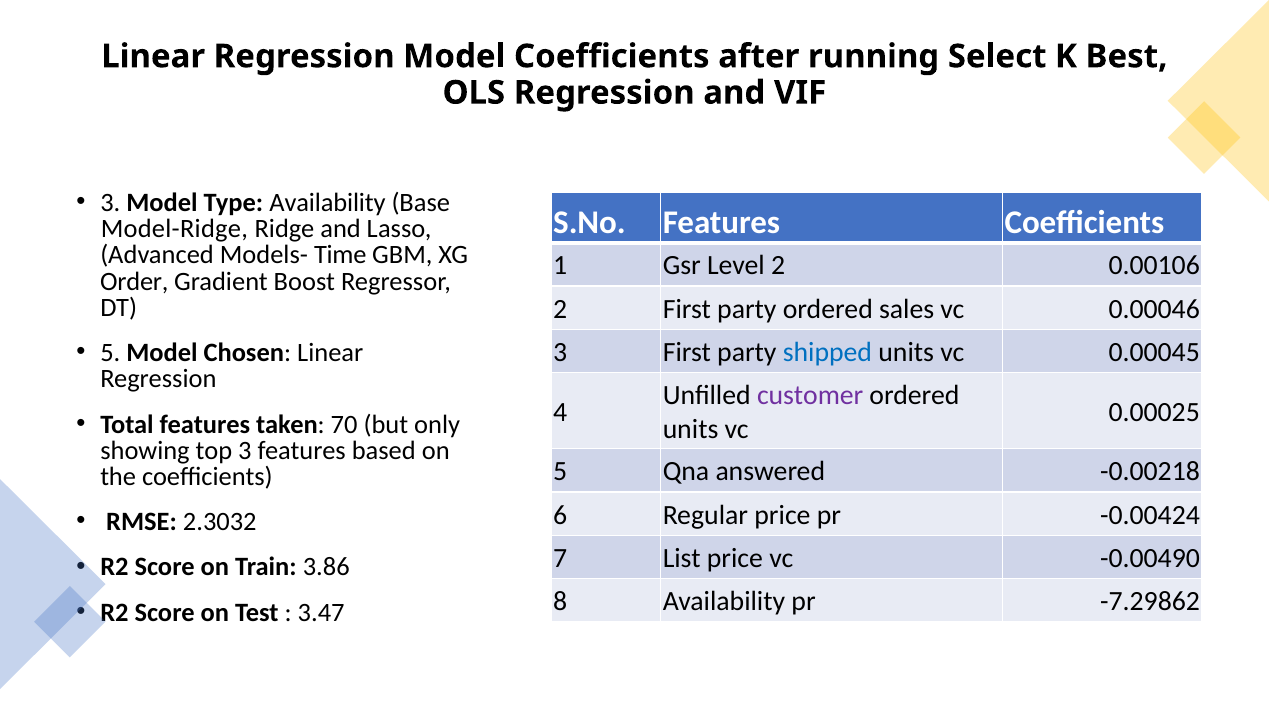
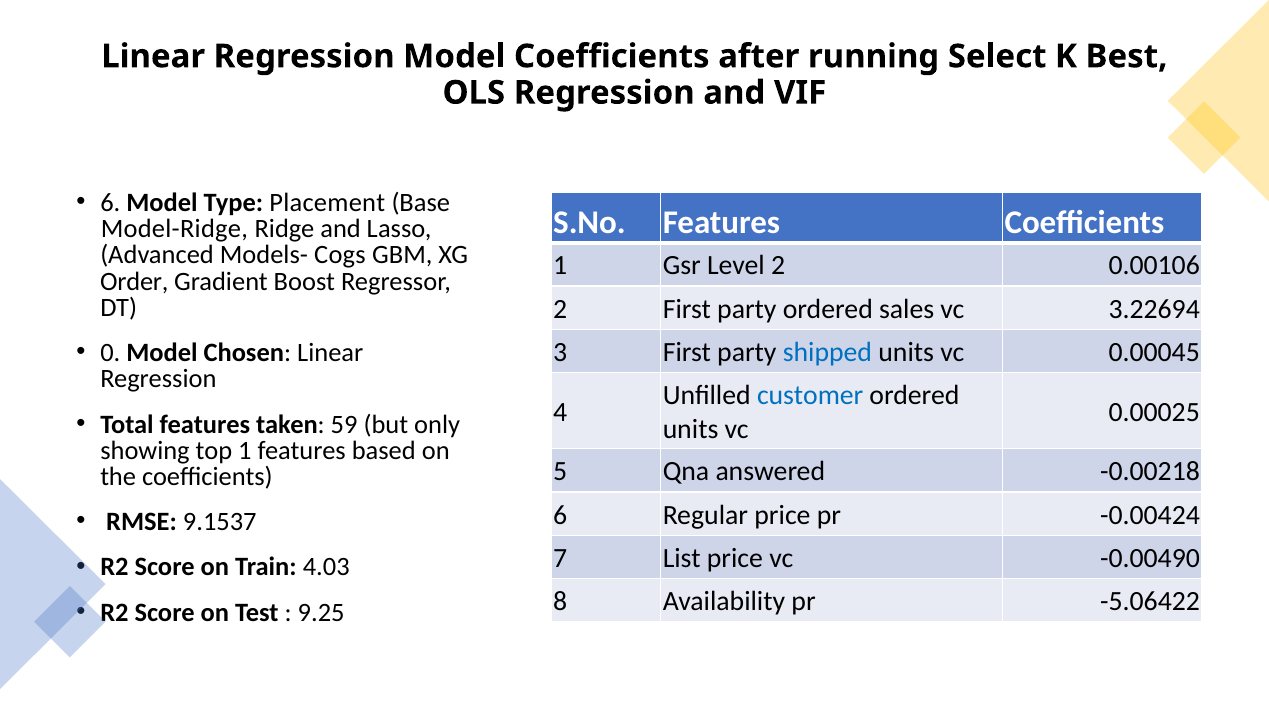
3 at (110, 203): 3 -> 6
Type Availability: Availability -> Placement
Time: Time -> Cogs
0.00046: 0.00046 -> 3.22694
5 at (110, 353): 5 -> 0
customer colour: purple -> blue
70: 70 -> 59
top 3: 3 -> 1
2.3032: 2.3032 -> 9.1537
3.86: 3.86 -> 4.03
-7.29862: -7.29862 -> -5.06422
3.47: 3.47 -> 9.25
